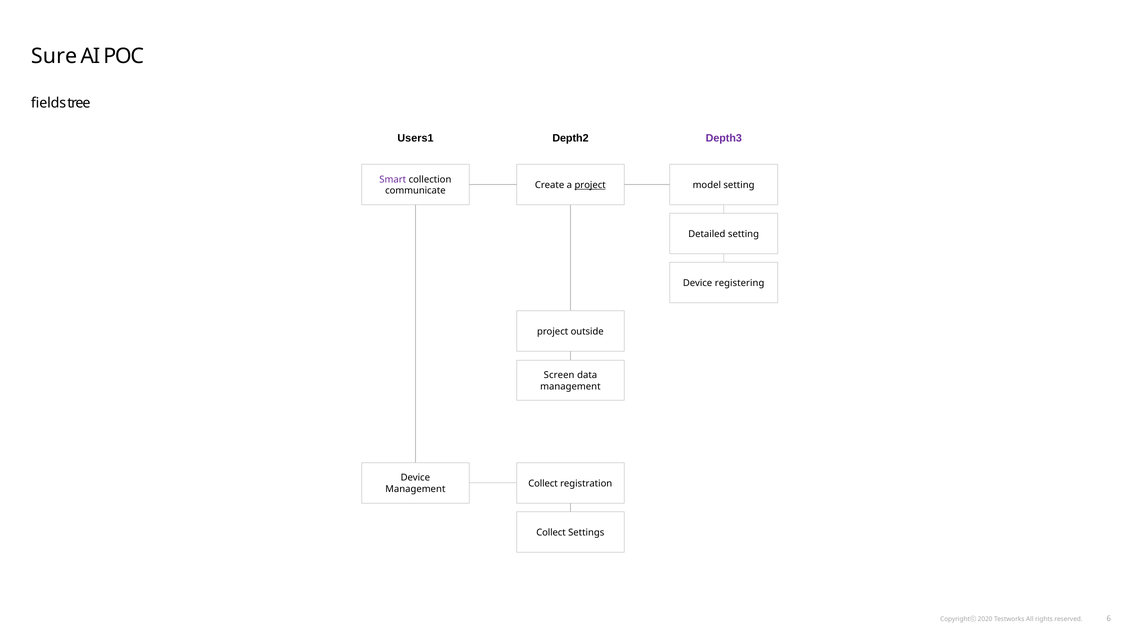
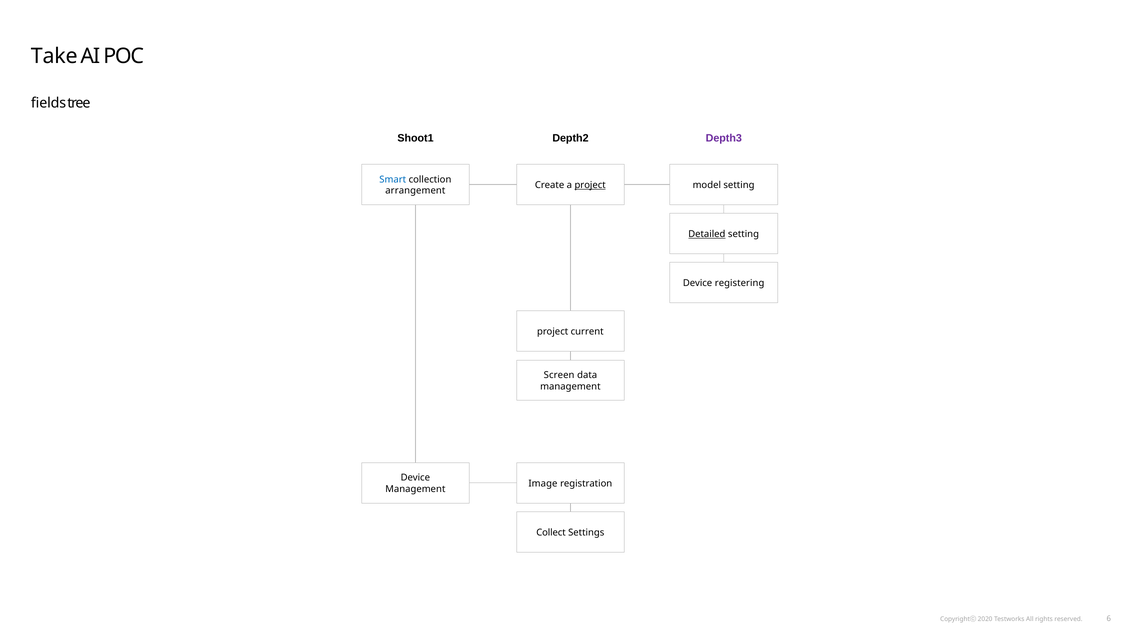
Sure: Sure -> Take
Users1: Users1 -> Shoot1
Smart colour: purple -> blue
communicate: communicate -> arrangement
Detailed underline: none -> present
outside: outside -> current
Collect at (543, 483): Collect -> Image
